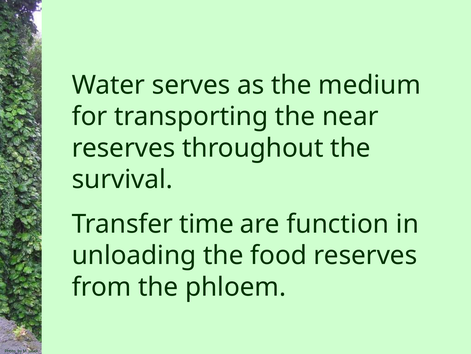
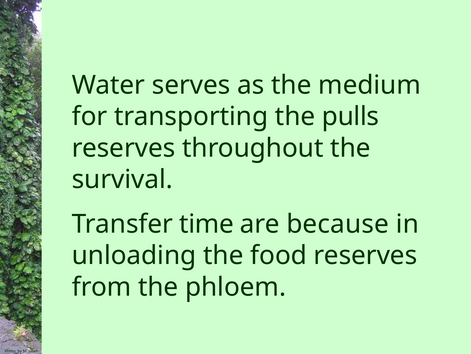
near: near -> pulls
function: function -> because
